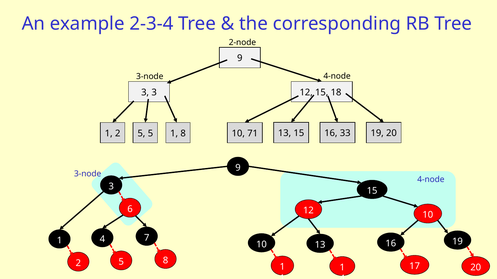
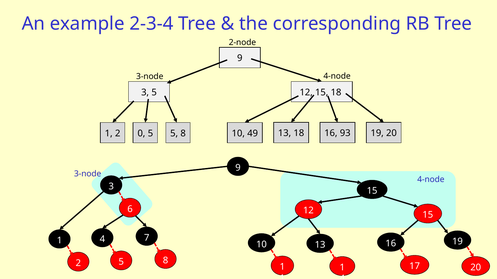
3 3: 3 -> 5
13 15: 15 -> 18
33: 33 -> 93
2 5: 5 -> 0
5 1: 1 -> 5
71: 71 -> 49
10 at (428, 215): 10 -> 15
